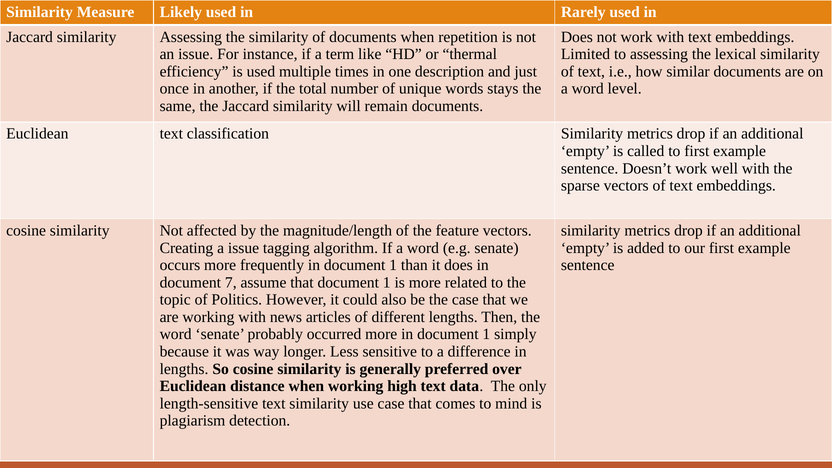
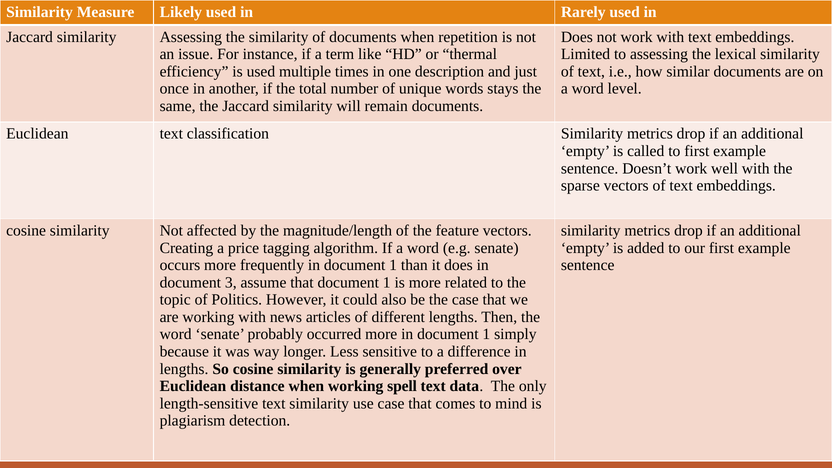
a issue: issue -> price
7: 7 -> 3
high: high -> spell
